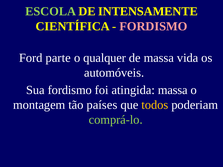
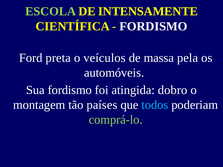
FORDISMO at (153, 26) colour: pink -> white
parte: parte -> preta
qualquer: qualquer -> veículos
vida: vida -> pela
atingida massa: massa -> dobro
todos colour: yellow -> light blue
